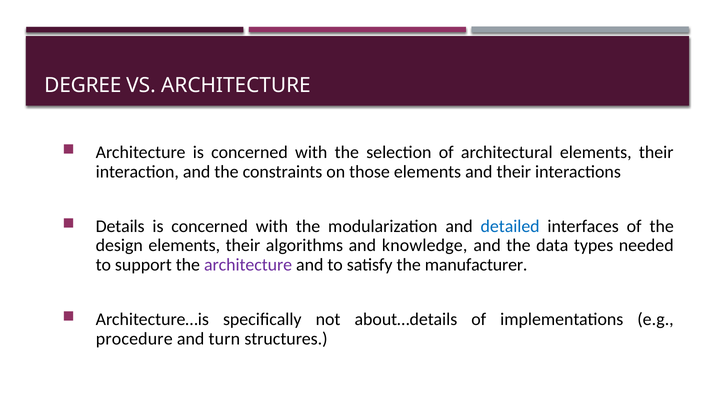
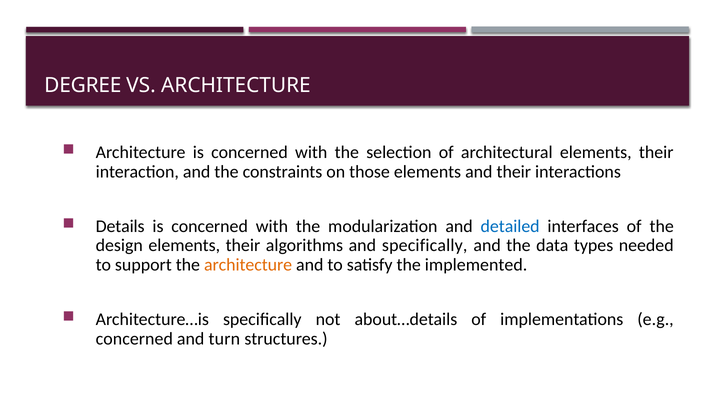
and knowledge: knowledge -> specifically
architecture at (248, 265) colour: purple -> orange
manufacturer: manufacturer -> implemented
procedure at (134, 339): procedure -> concerned
